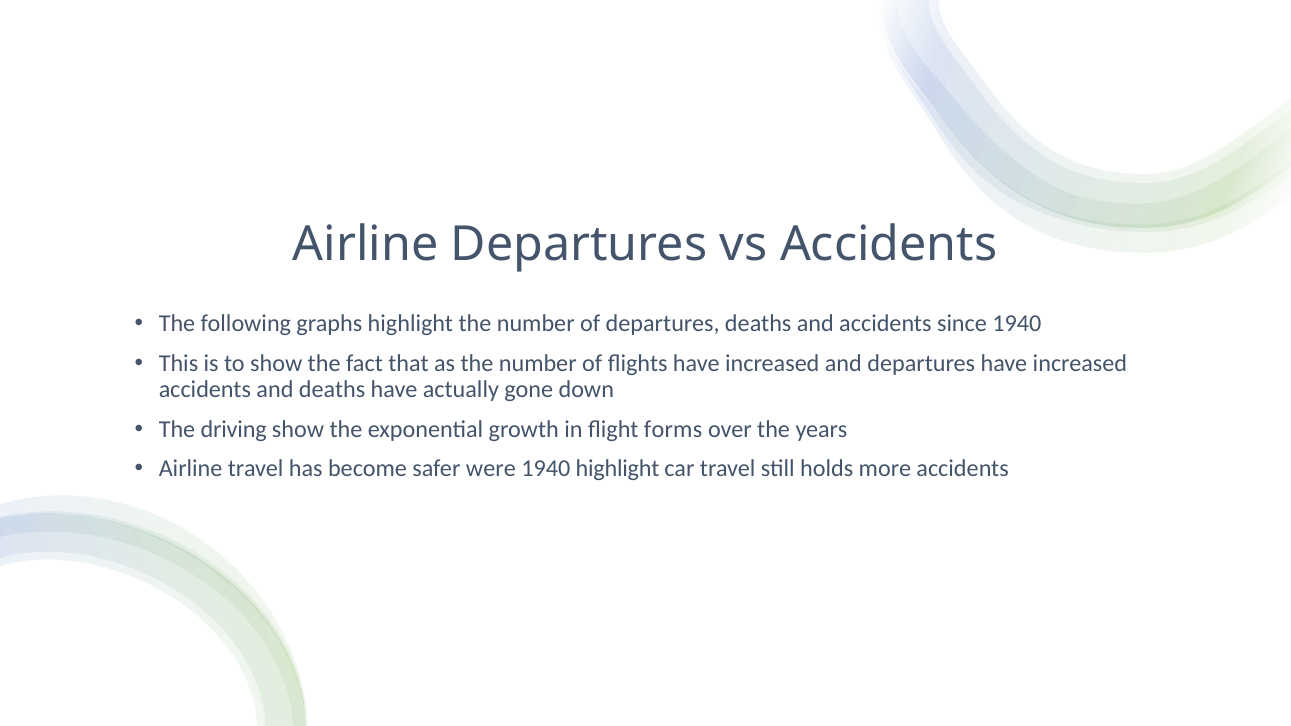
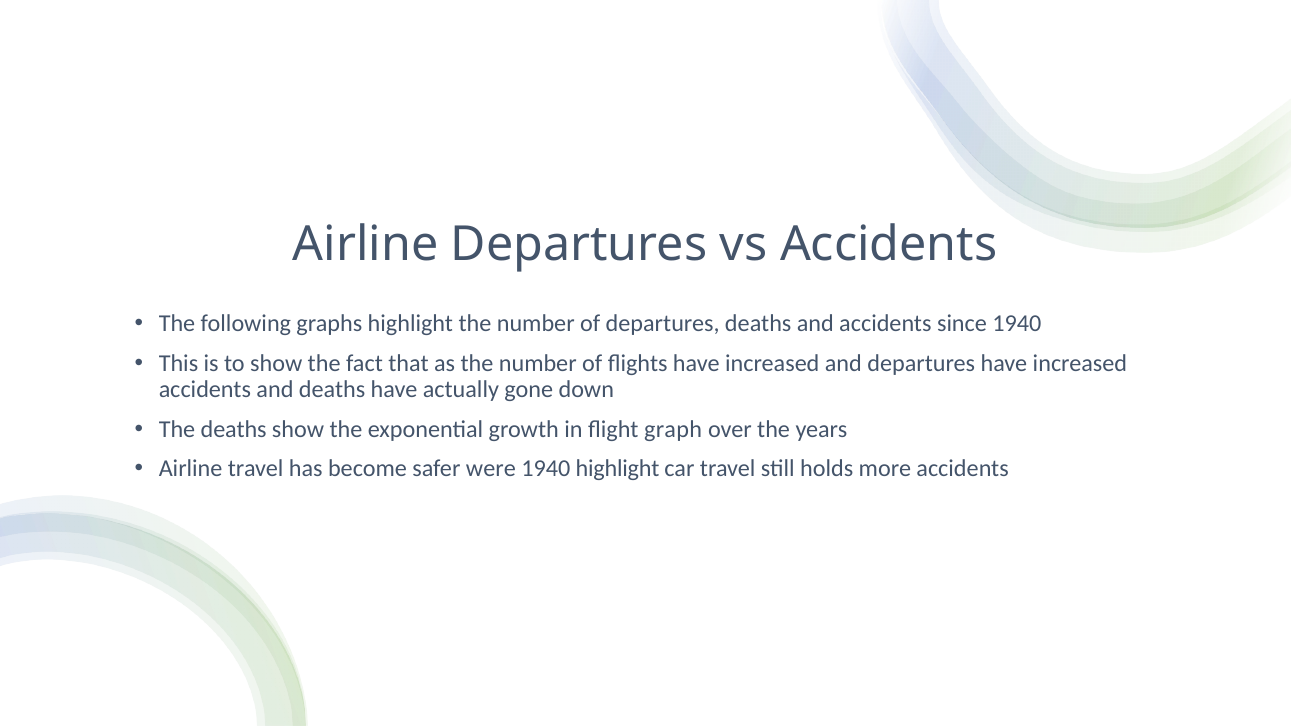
The driving: driving -> deaths
forms: forms -> graph
